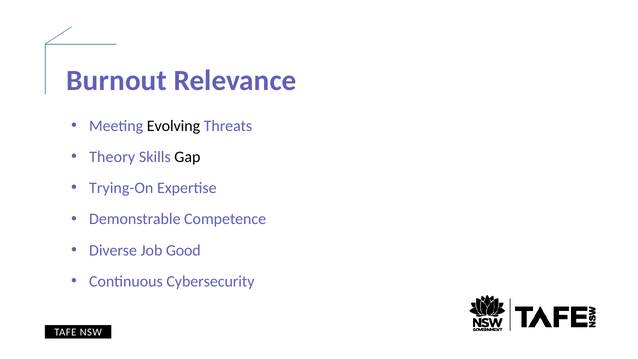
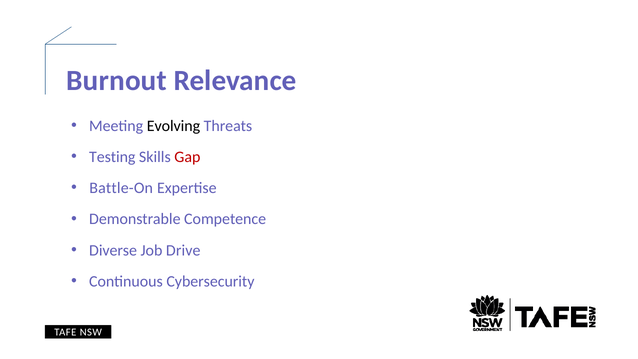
Theory: Theory -> Testing
Gap colour: black -> red
Trying-On: Trying-On -> Battle-On
Good: Good -> Drive
